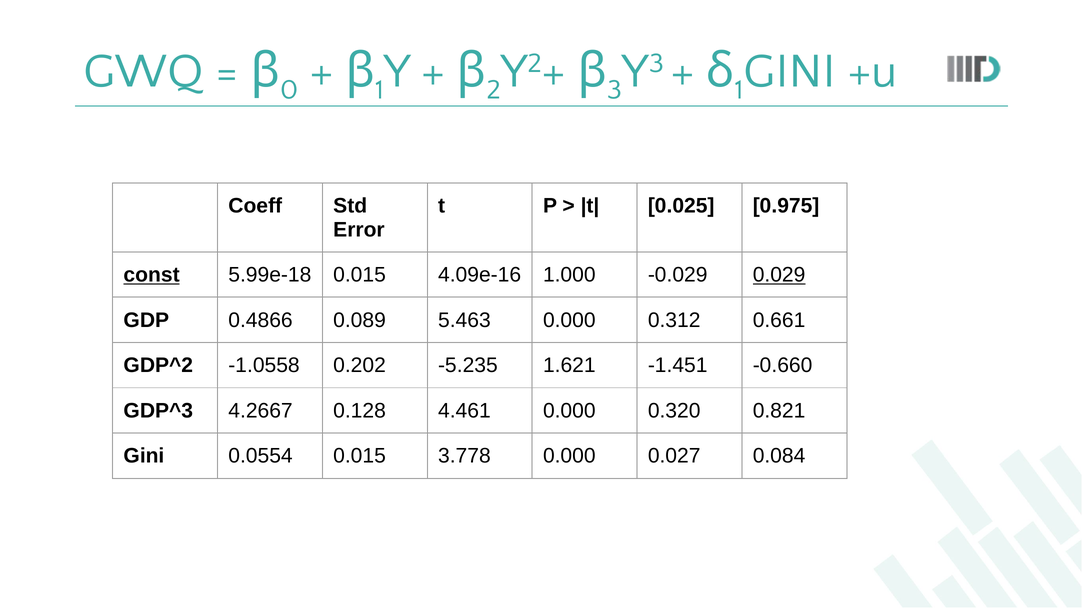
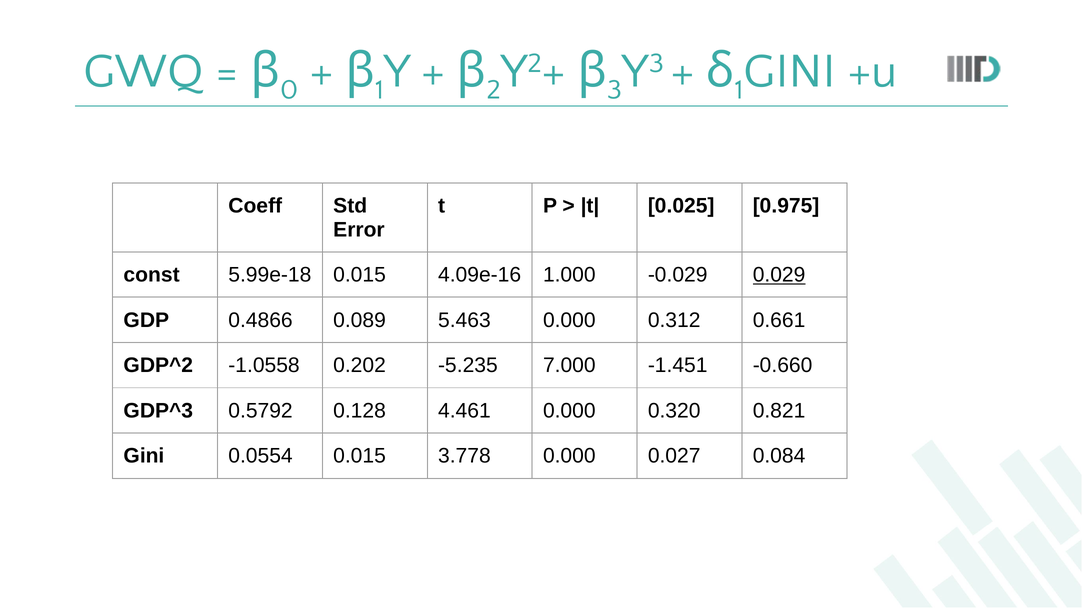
const underline: present -> none
1.621: 1.621 -> 7.000
4.2667: 4.2667 -> 0.5792
